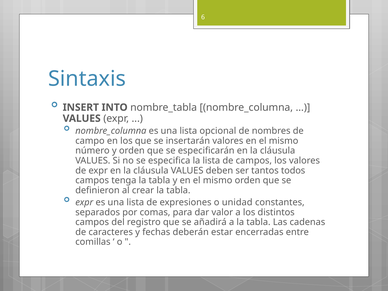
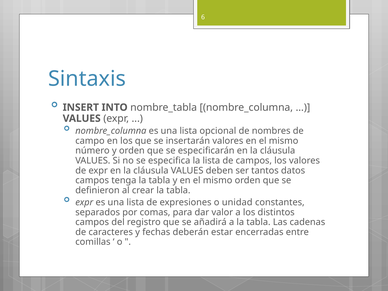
todos: todos -> datos
